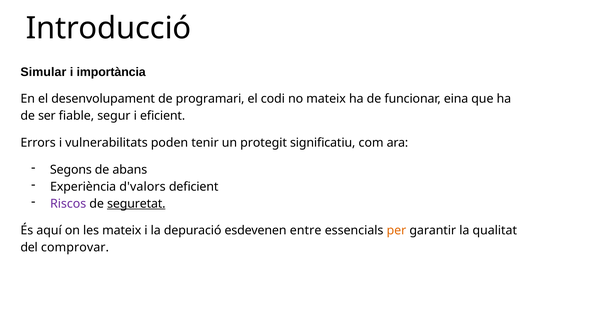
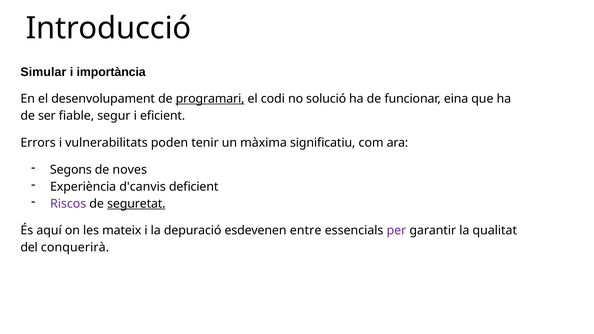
programari underline: none -> present
no mateix: mateix -> solució
protegit: protegit -> màxima
abans: abans -> noves
d'valors: d'valors -> d'canvis
per colour: orange -> purple
comprovar: comprovar -> conquerirà
